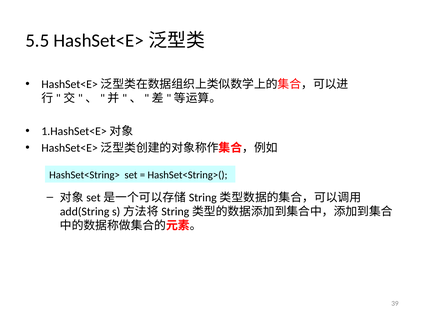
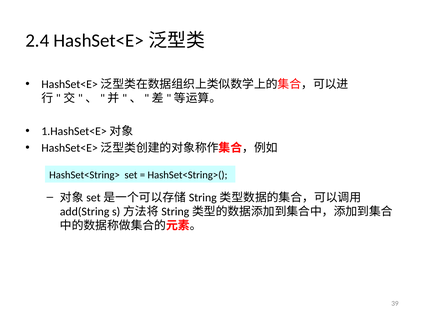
5.5: 5.5 -> 2.4
